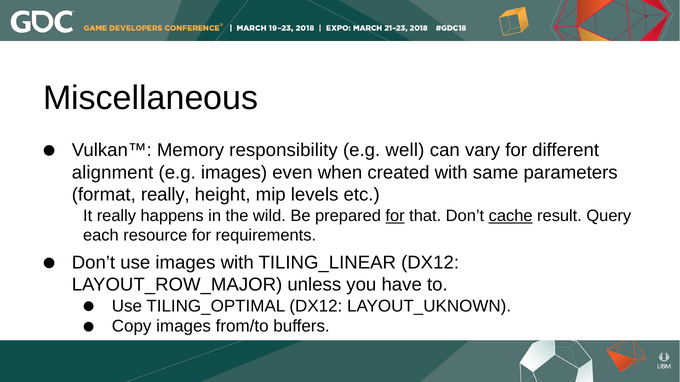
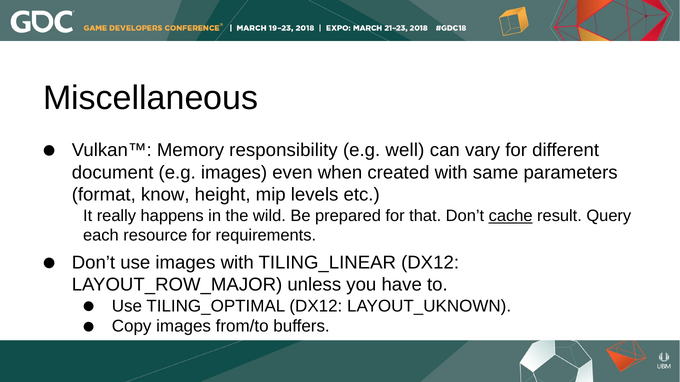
alignment: alignment -> document
format really: really -> know
for at (395, 216) underline: present -> none
